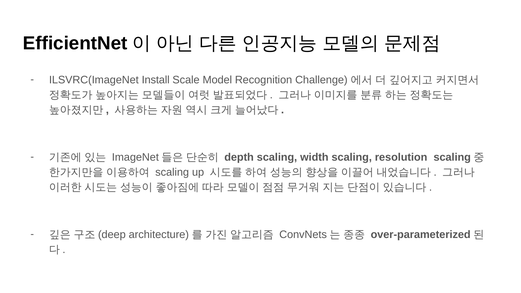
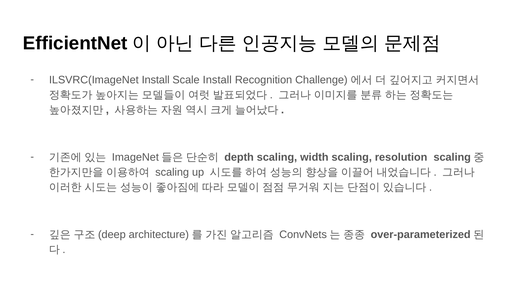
Scale Model: Model -> Install
